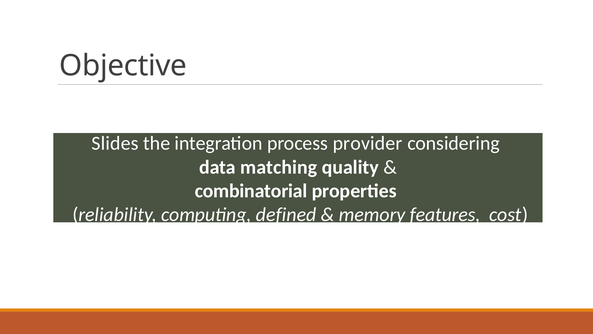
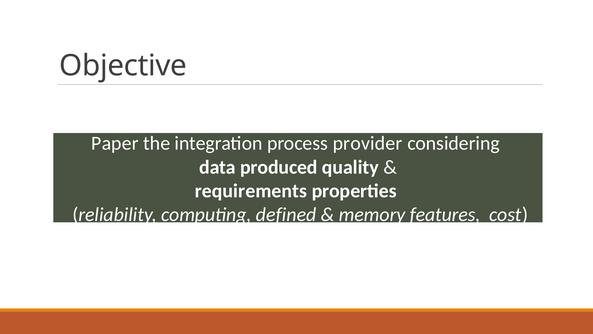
Slides: Slides -> Paper
matching: matching -> produced
combinatorial: combinatorial -> requirements
